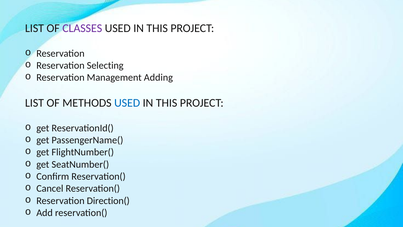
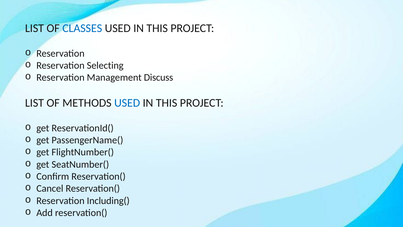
CLASSES colour: purple -> blue
Adding: Adding -> Discuss
Direction(: Direction( -> Including(
